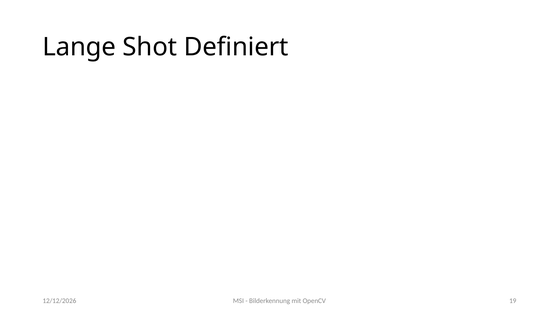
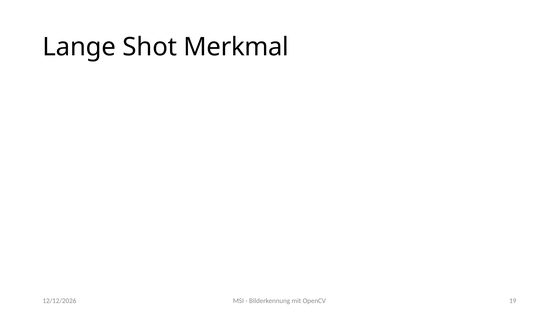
Definiert: Definiert -> Merkmal
